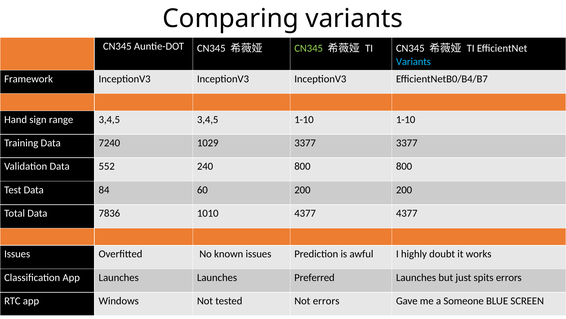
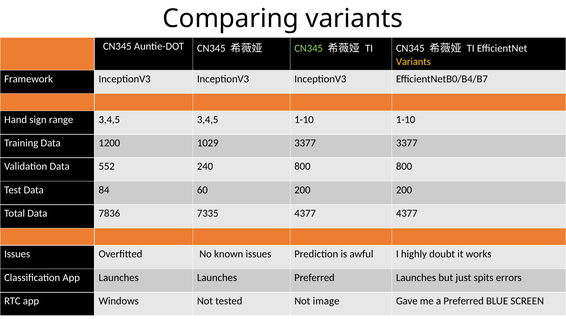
Variants at (413, 61) colour: light blue -> yellow
7240: 7240 -> 1200
1010: 1010 -> 7335
Not errors: errors -> image
a Someone: Someone -> Preferred
